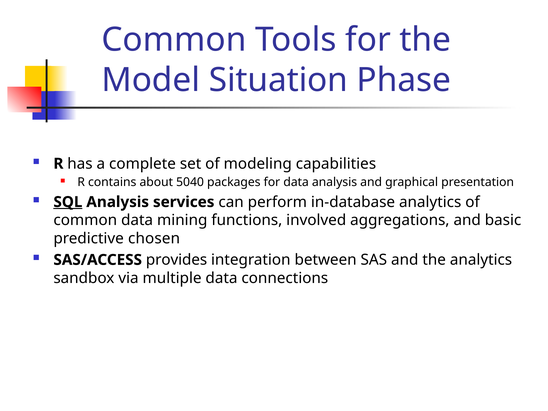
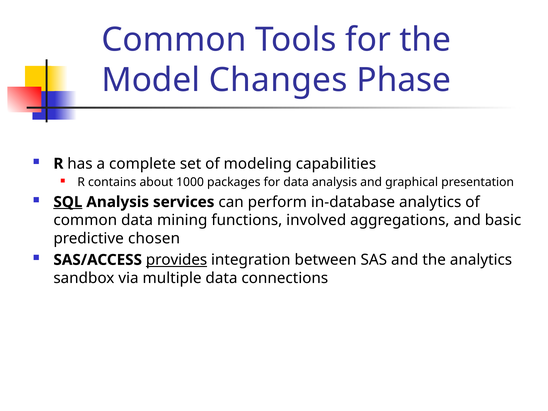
Situation: Situation -> Changes
5040: 5040 -> 1000
provides underline: none -> present
